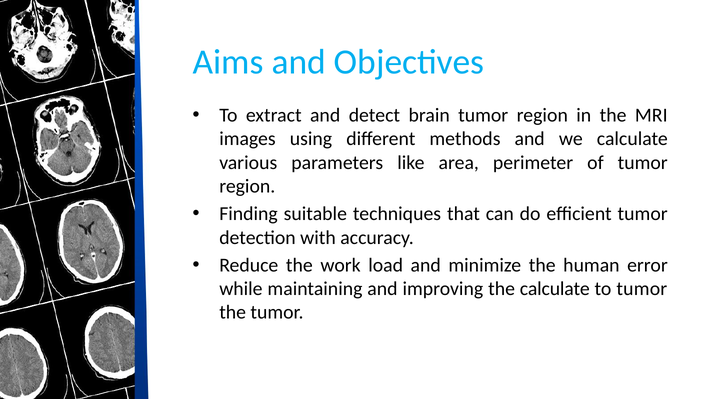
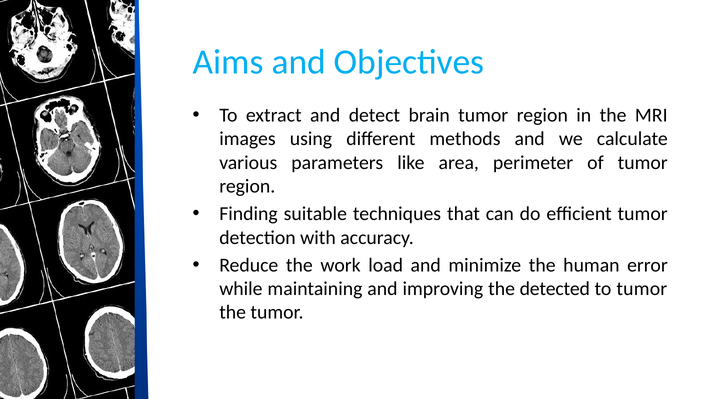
the calculate: calculate -> detected
